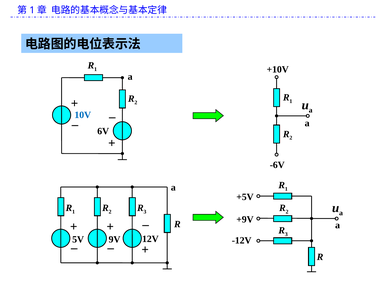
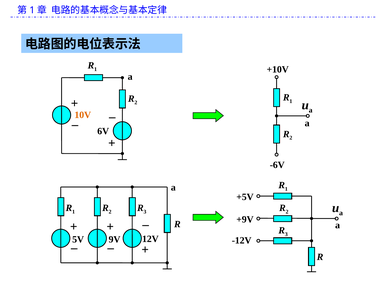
10V colour: blue -> orange
